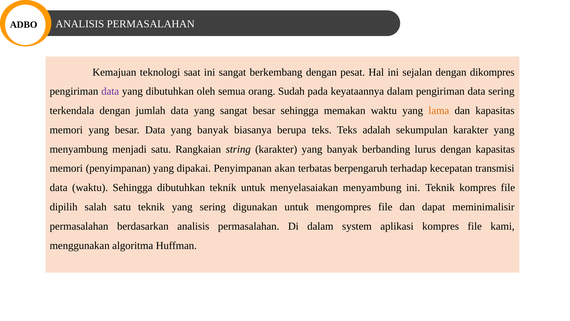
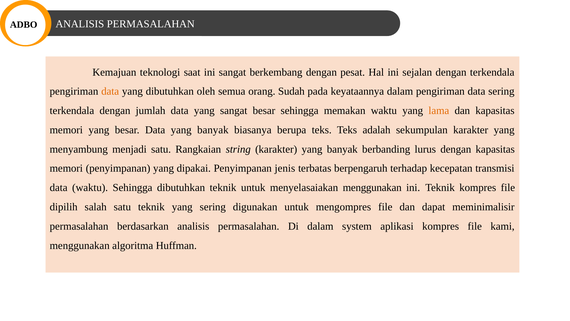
dengan dikompres: dikompres -> terkendala
data at (110, 91) colour: purple -> orange
akan: akan -> jenis
menyelasaiakan menyambung: menyambung -> menggunakan
